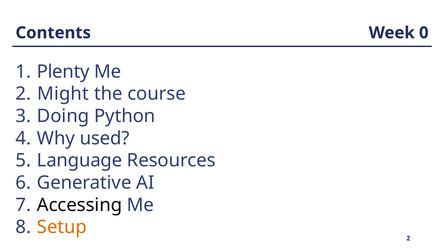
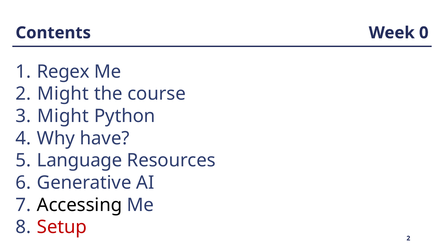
Plenty: Plenty -> Regex
Doing at (63, 116): Doing -> Might
used: used -> have
Setup colour: orange -> red
